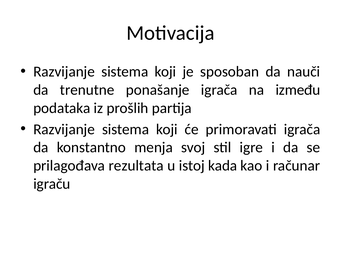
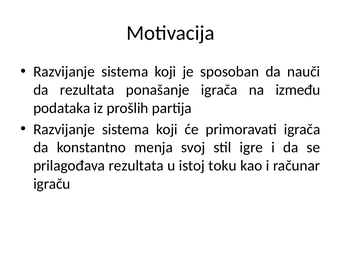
da trenutne: trenutne -> rezultata
kada: kada -> toku
